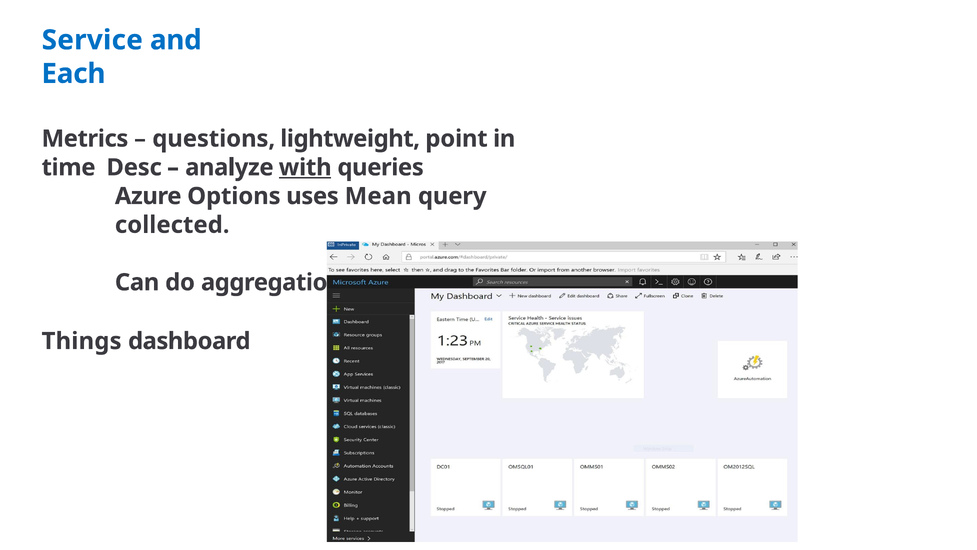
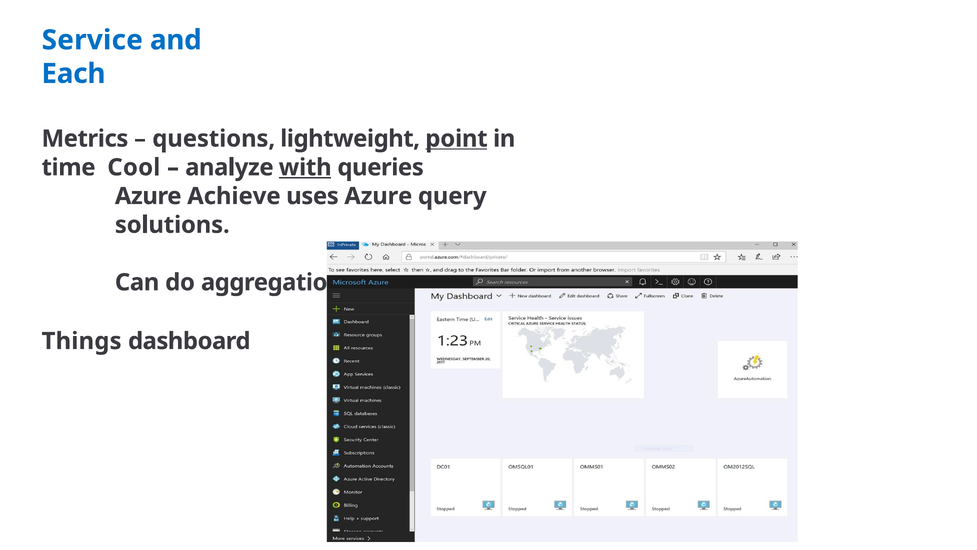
point underline: none -> present
Desc: Desc -> Cool
Options: Options -> Achieve
uses Mean: Mean -> Azure
collected: collected -> solutions
